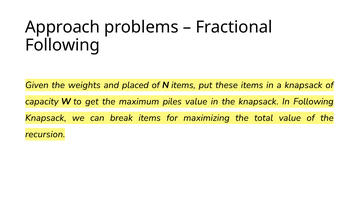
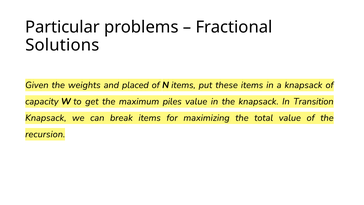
Approach: Approach -> Particular
Following at (62, 45): Following -> Solutions
In Following: Following -> Transition
